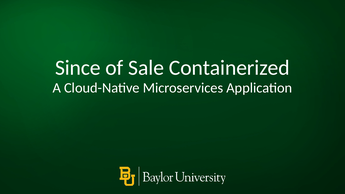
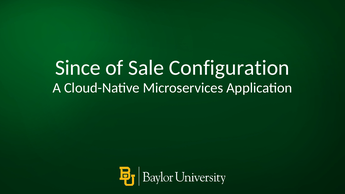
Containerized: Containerized -> Configuration
